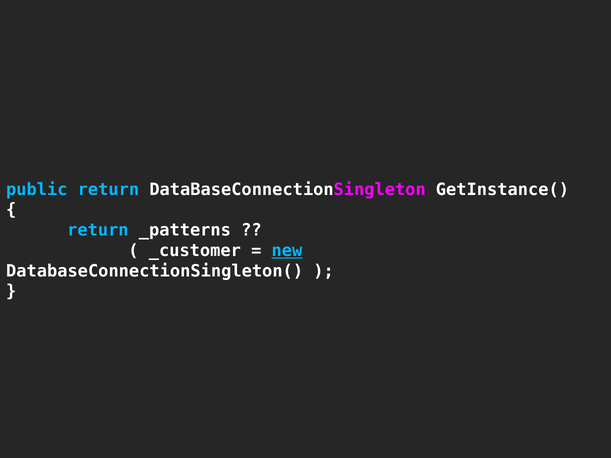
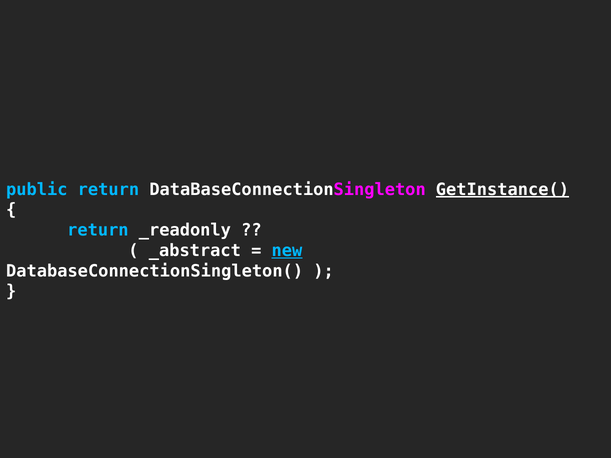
GetInstance( underline: none -> present
_patterns: _patterns -> _readonly
_customer: _customer -> _abstract
